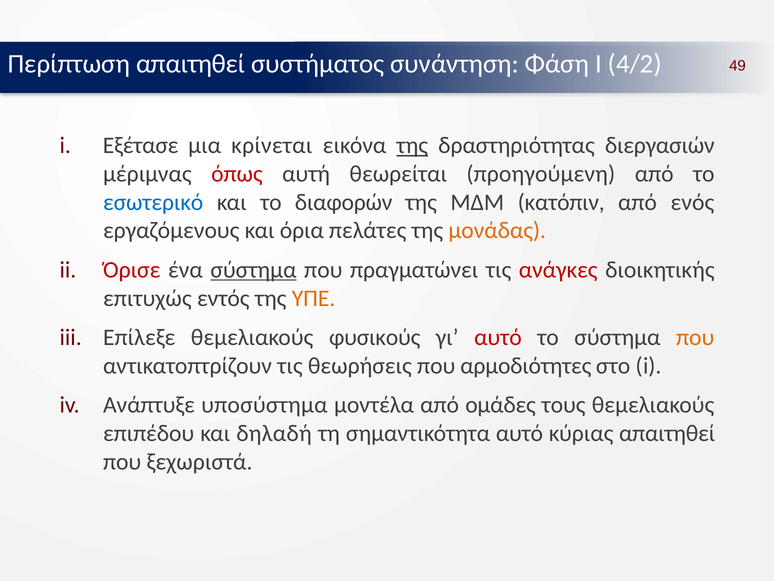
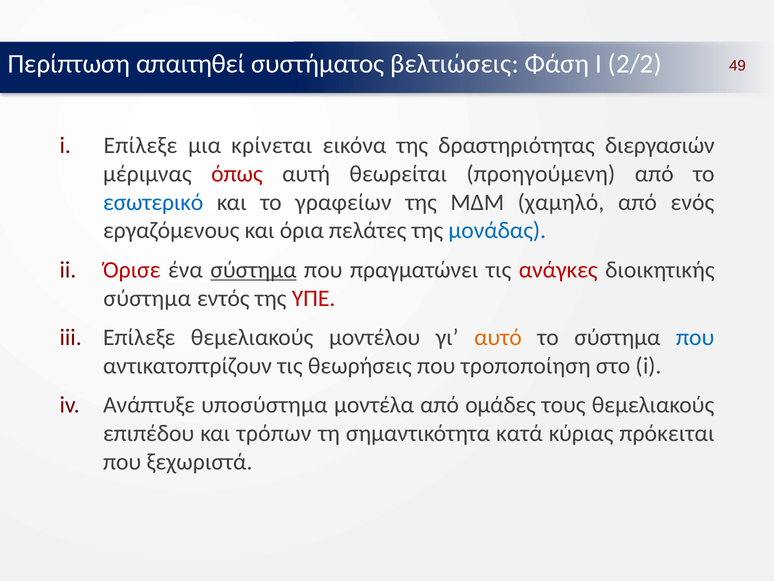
συνάντηση: συνάντηση -> βελτιώσεις
4/2: 4/2 -> 2/2
i Εξέτασε: Εξέτασε -> Επίλεξε
της at (412, 145) underline: present -> none
διαφορών: διαφορών -> γραφείων
κατόπιν: κατόπιν -> χαμηλό
μονάδας colour: orange -> blue
επιτυχώς at (147, 298): επιτυχώς -> σύστημα
ΥΠΕ colour: orange -> red
φυσικούς: φυσικούς -> μοντέλου
αυτό at (498, 337) colour: red -> orange
που at (695, 337) colour: orange -> blue
αρμοδιότητες: αρμοδιότητες -> τροποποίηση
δηλαδή: δηλαδή -> τρόπων
σημαντικότητα αυτό: αυτό -> κατά
κύριας απαιτηθεί: απαιτηθεί -> πρόκειται
